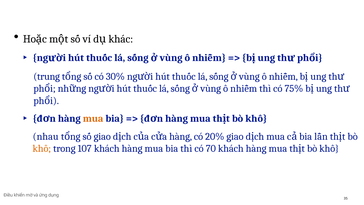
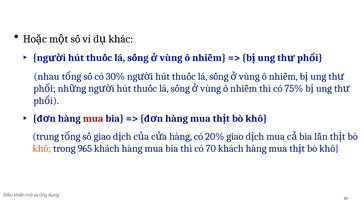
trung: trung -> nhau
mua at (93, 118) colour: orange -> red
nhau: nhau -> trung
107: 107 -> 965
